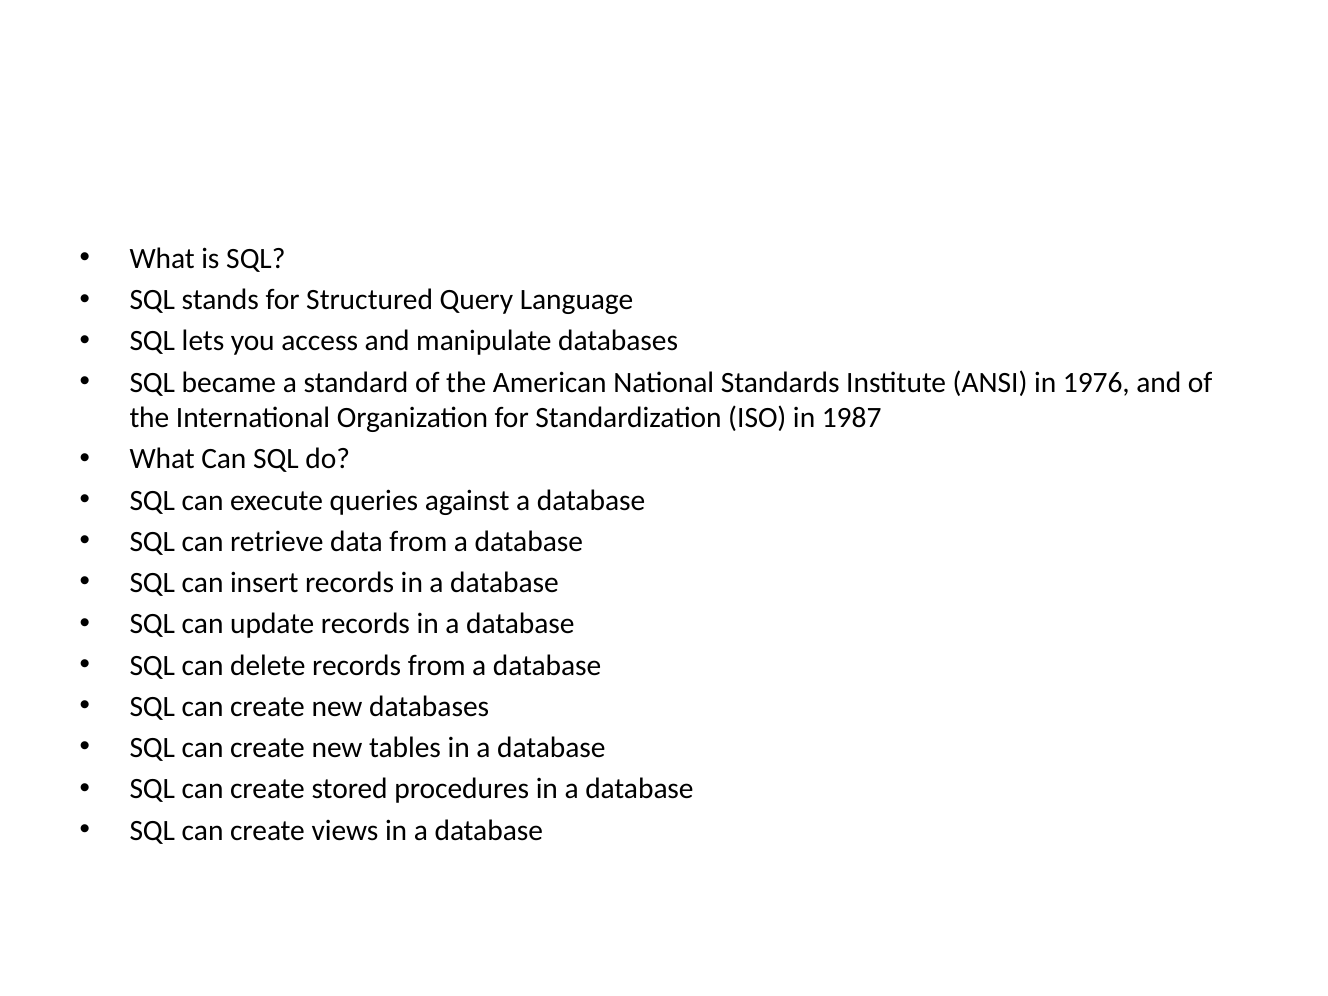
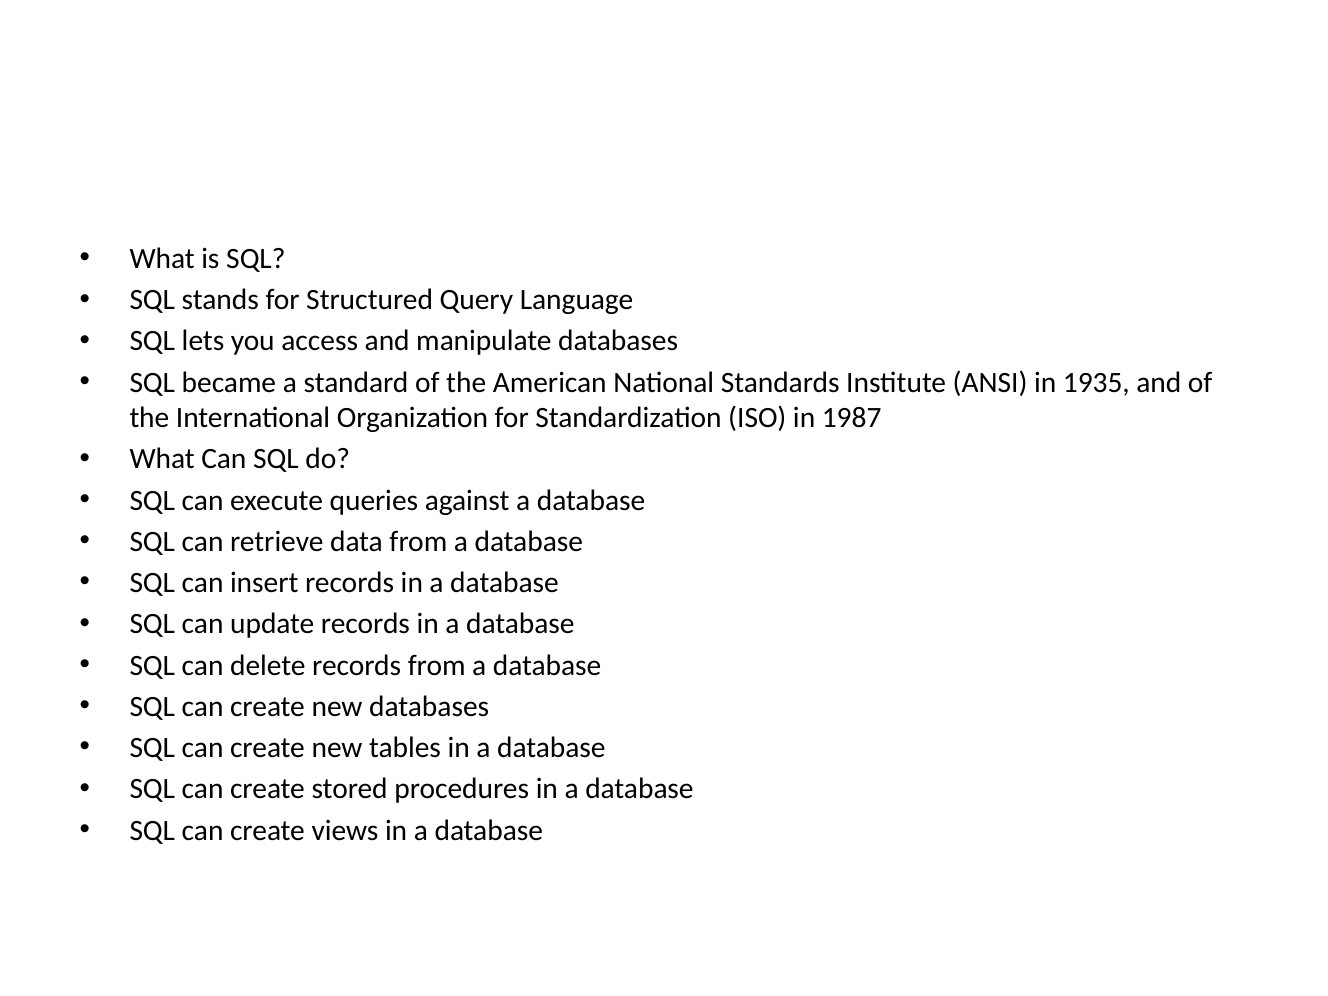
1976: 1976 -> 1935
